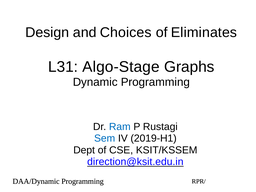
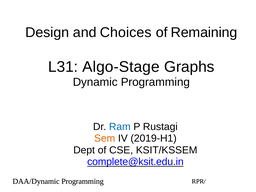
Eliminates: Eliminates -> Remaining
Sem colour: blue -> orange
direction@ksit.edu.in: direction@ksit.edu.in -> complete@ksit.edu.in
